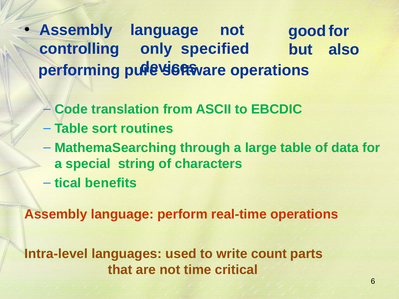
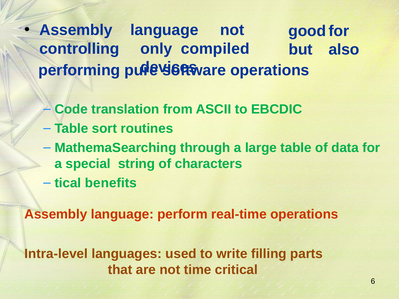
specified: specified -> compiled
count: count -> filling
